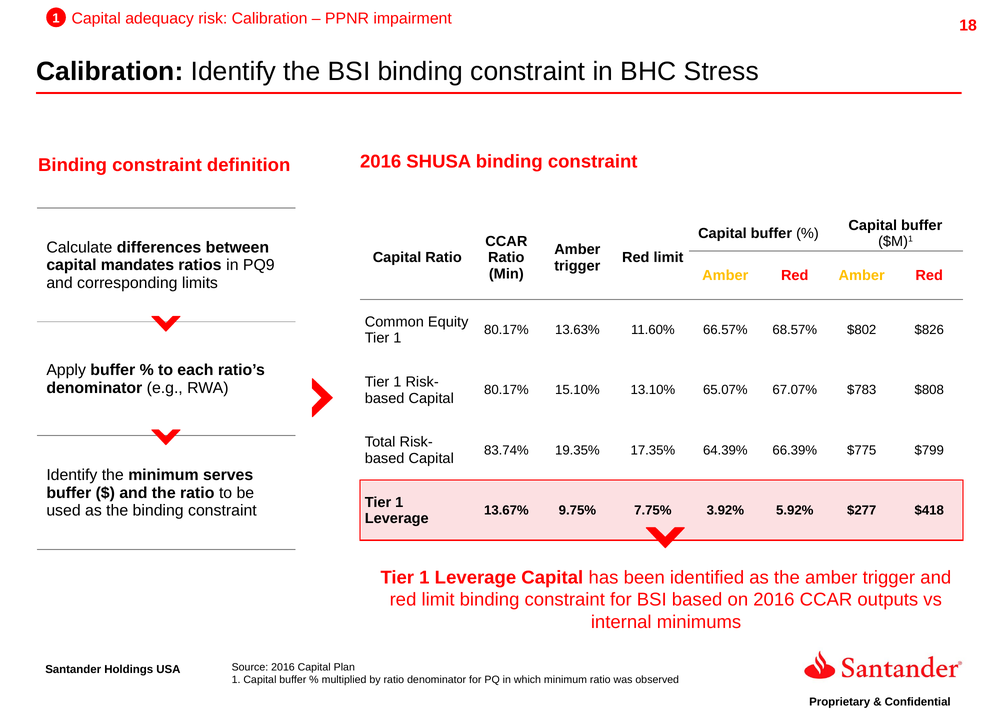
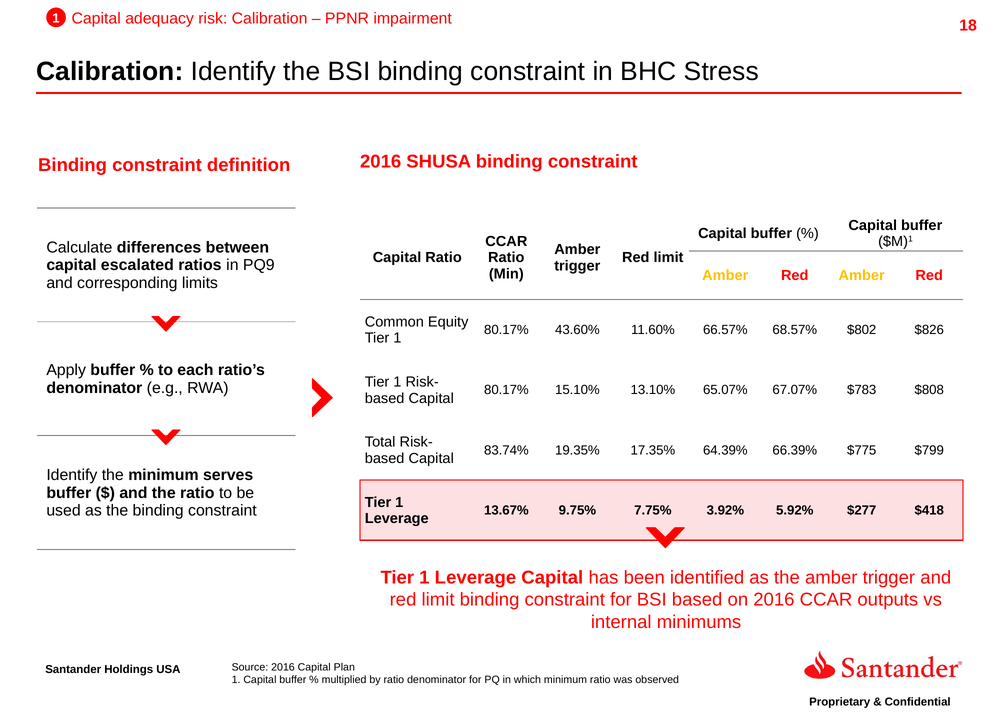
mandates: mandates -> escalated
13.63%: 13.63% -> 43.60%
